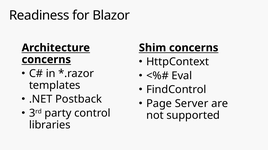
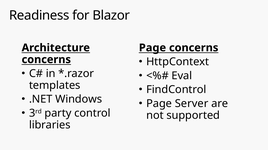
Shim at (153, 48): Shim -> Page
Postback: Postback -> Windows
